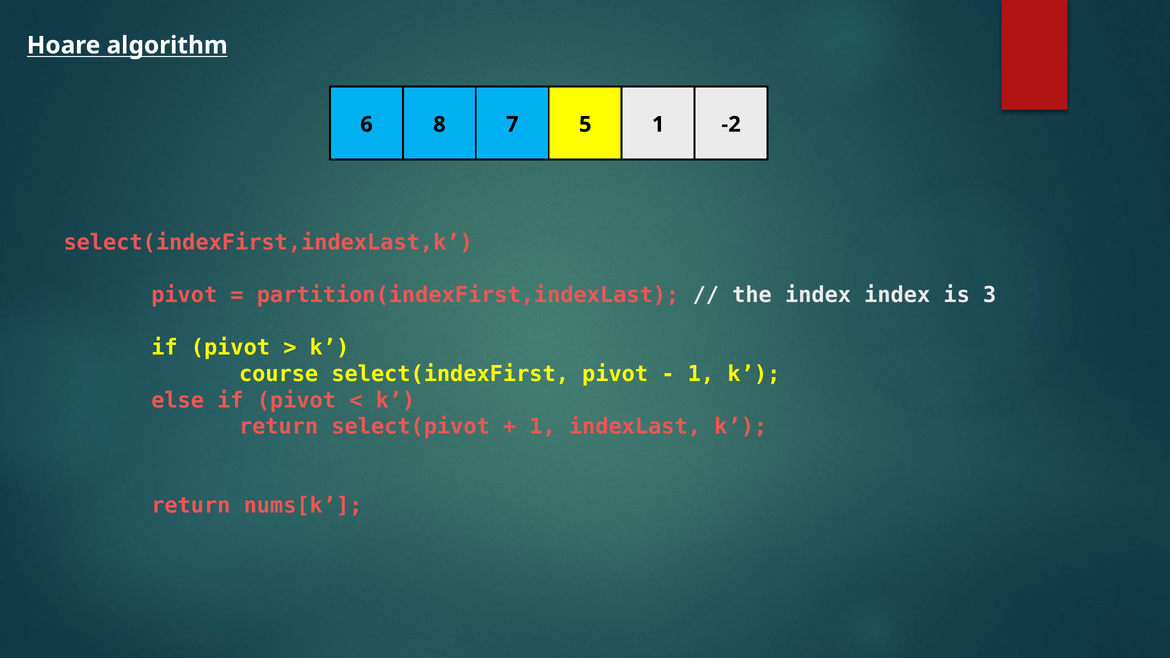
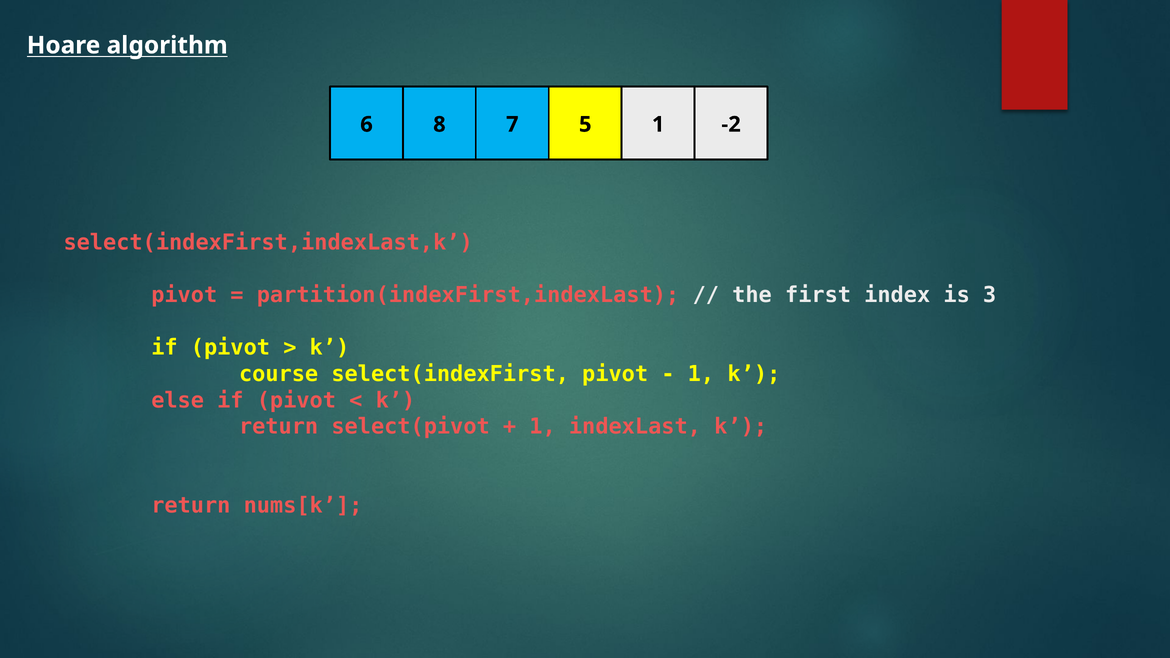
the index: index -> first
